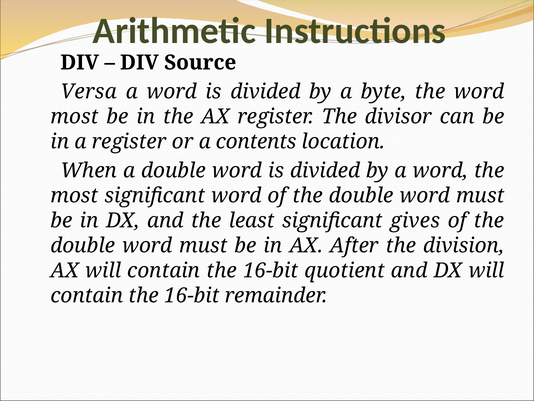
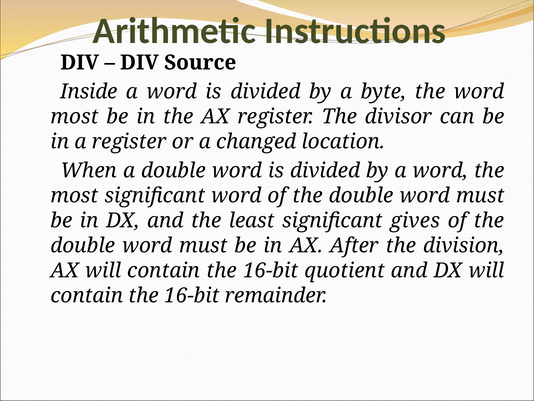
Versa: Versa -> Inside
contents: contents -> changed
